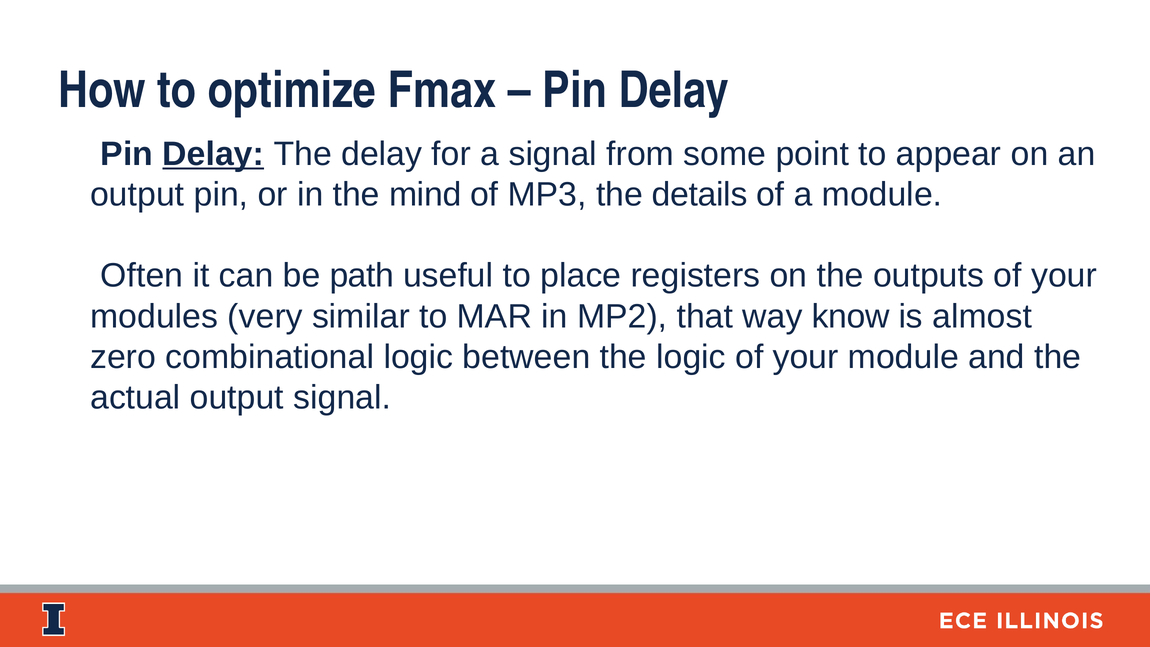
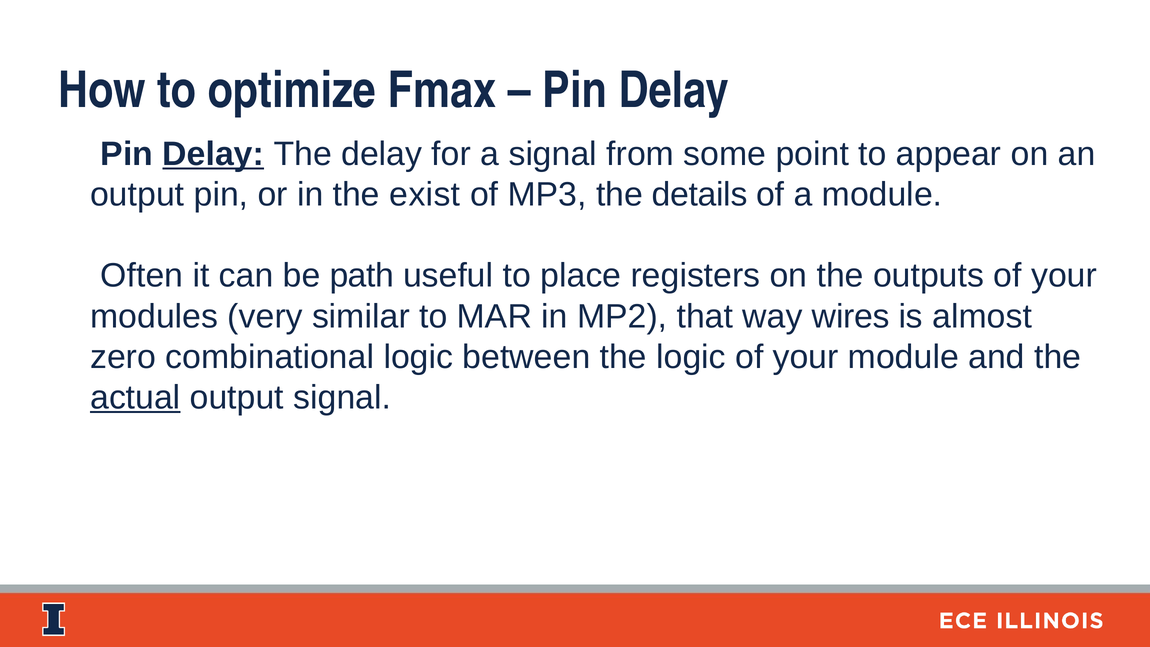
mind: mind -> exist
know: know -> wires
actual underline: none -> present
